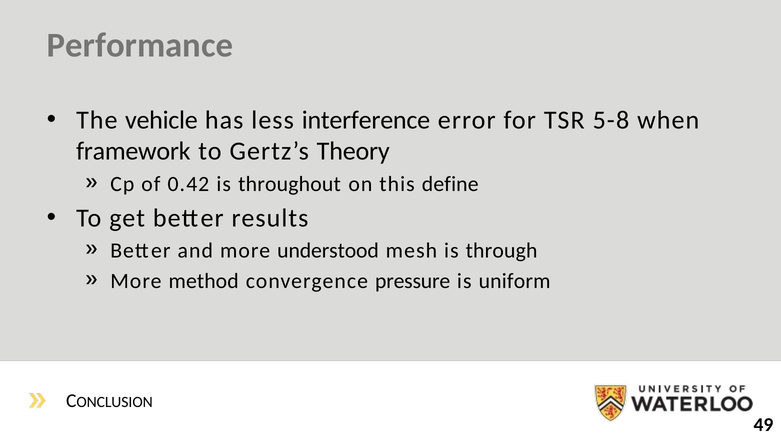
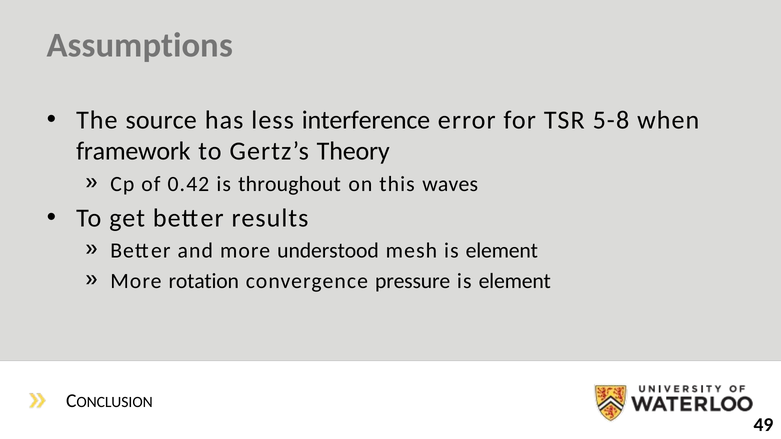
Performance: Performance -> Assumptions
vehicle: vehicle -> source
define: define -> waves
mesh is through: through -> element
method: method -> rotation
uniform at (515, 281): uniform -> element
